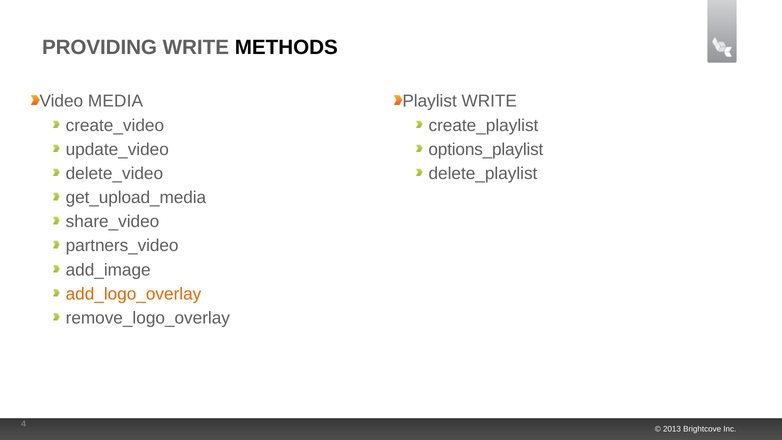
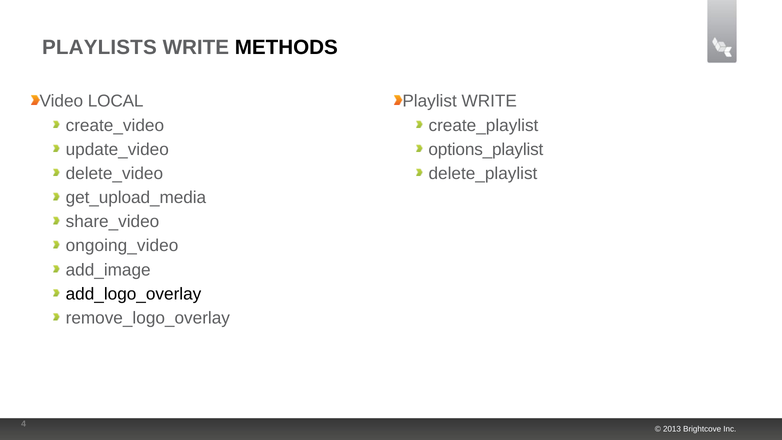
PROVIDING: PROVIDING -> PLAYLISTS
MEDIA: MEDIA -> LOCAL
partners_video: partners_video -> ongoing_video
add_logo_overlay colour: orange -> black
